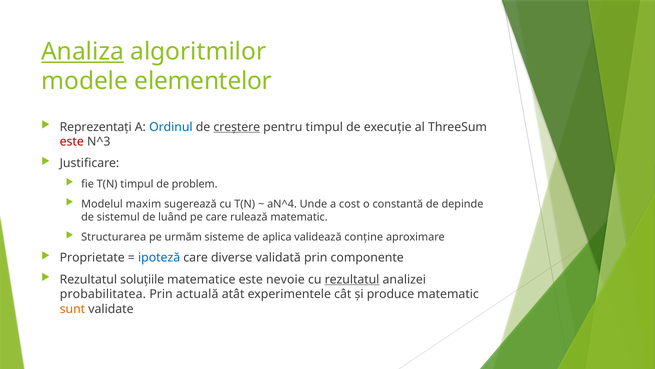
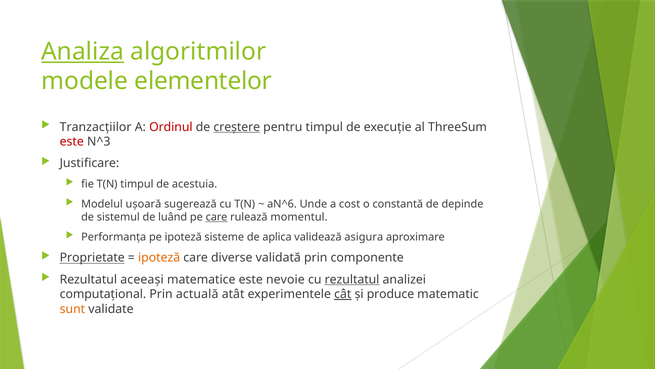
Reprezentați: Reprezentați -> Tranzacțiilor
Ordinul colour: blue -> red
problem: problem -> acestuia
maxim: maxim -> ușoară
aN^4: aN^4 -> aN^6
care at (217, 217) underline: none -> present
rulează matematic: matematic -> momentul
Structurarea: Structurarea -> Performanța
pe urmăm: urmăm -> ipoteză
conține: conține -> asigura
Proprietate underline: none -> present
ipoteză at (159, 257) colour: blue -> orange
soluțiile: soluțiile -> aceeași
probabilitatea: probabilitatea -> computațional
cât underline: none -> present
